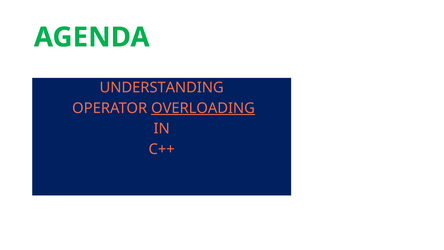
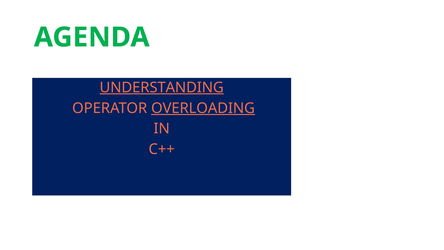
UNDERSTANDING underline: none -> present
